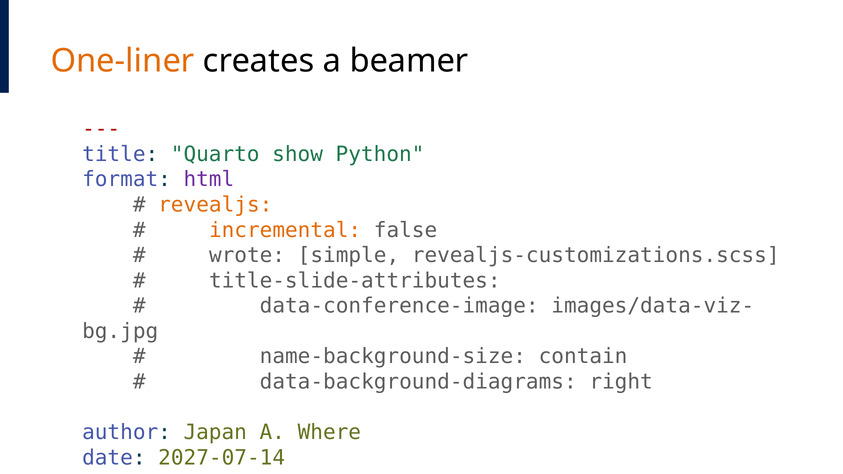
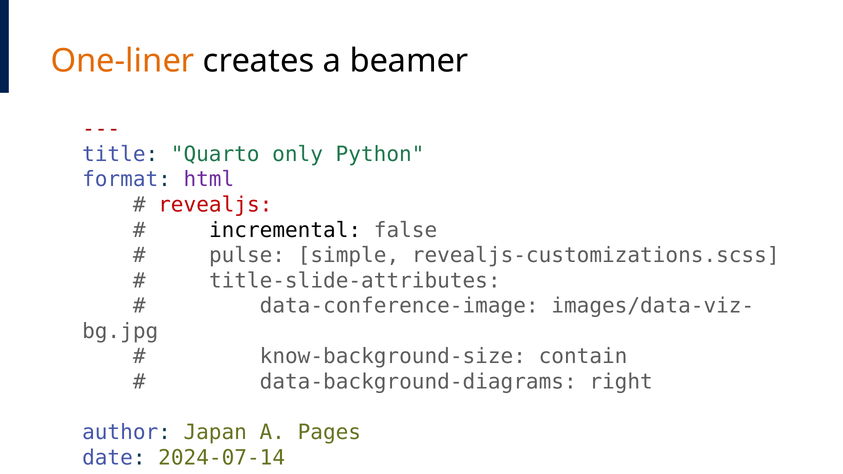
show: show -> only
revealjs colour: orange -> red
incremental colour: orange -> black
wrote: wrote -> pulse
name-background-size: name-background-size -> know-background-size
Where: Where -> Pages
2027-07-14: 2027-07-14 -> 2024-07-14
